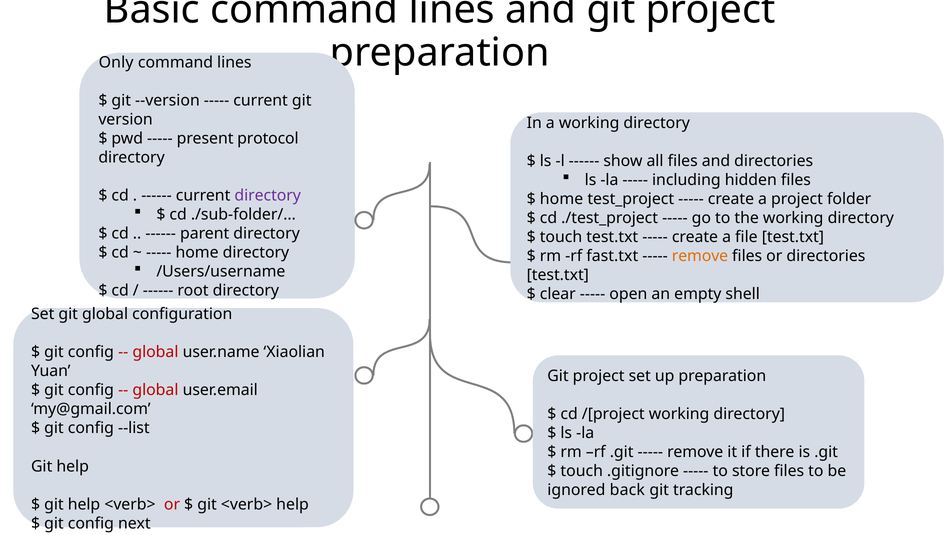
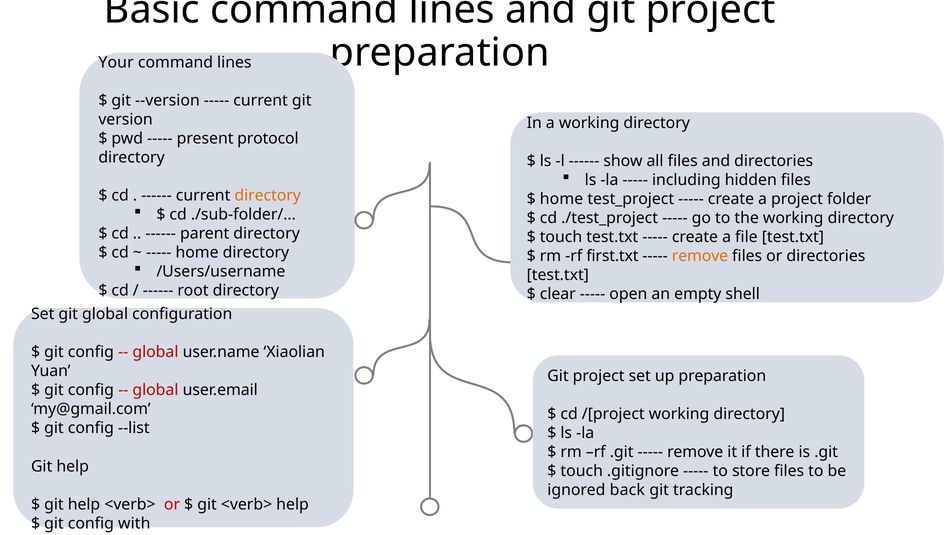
Only: Only -> Your
directory at (268, 196) colour: purple -> orange
fast.txt: fast.txt -> first.txt
next: next -> with
